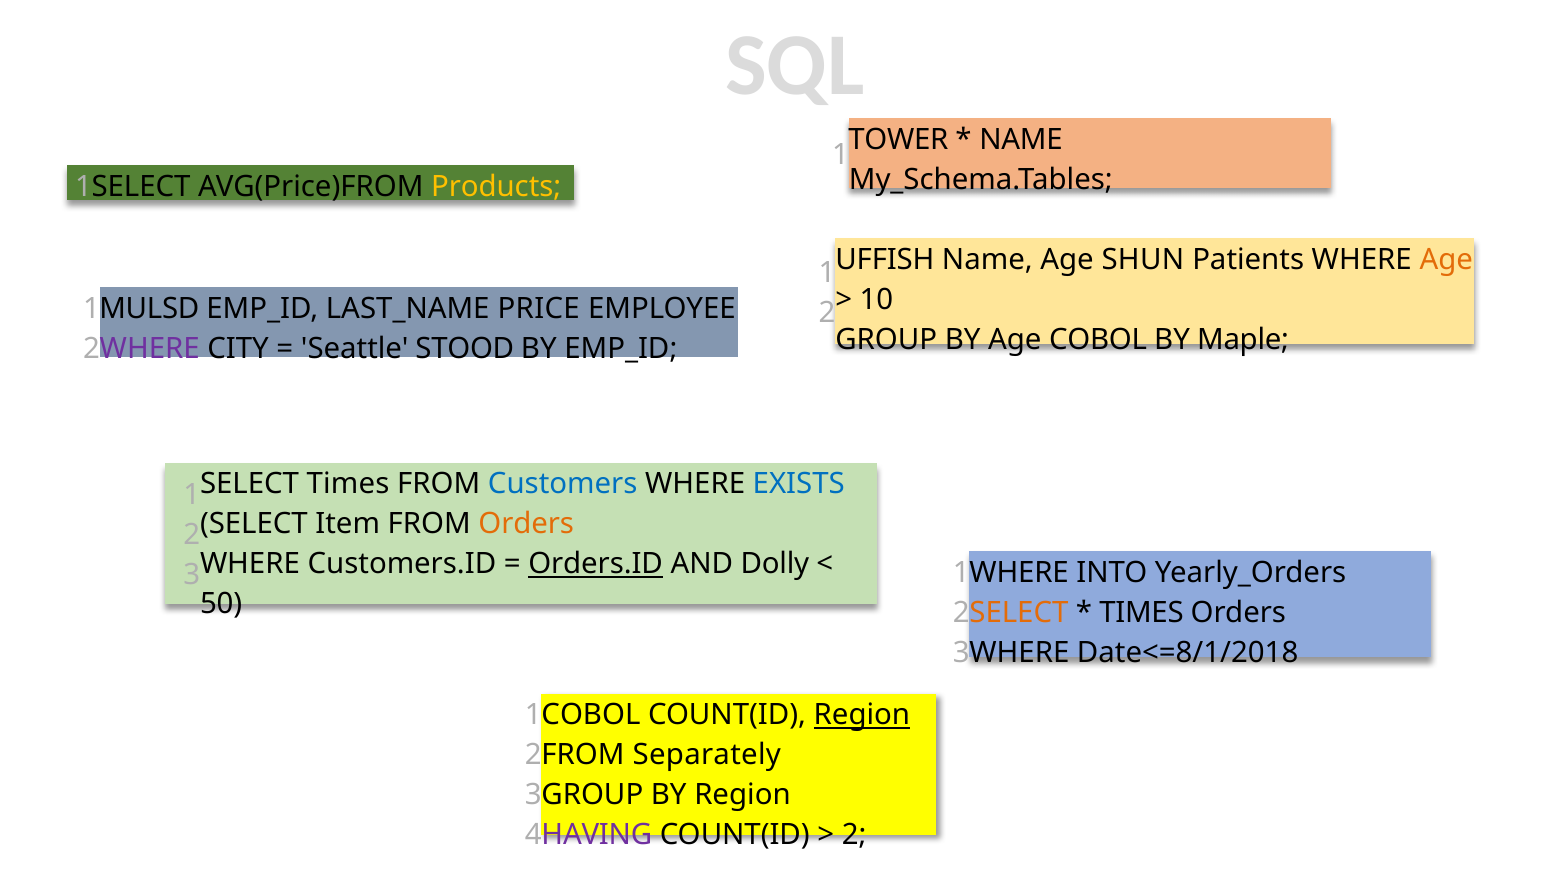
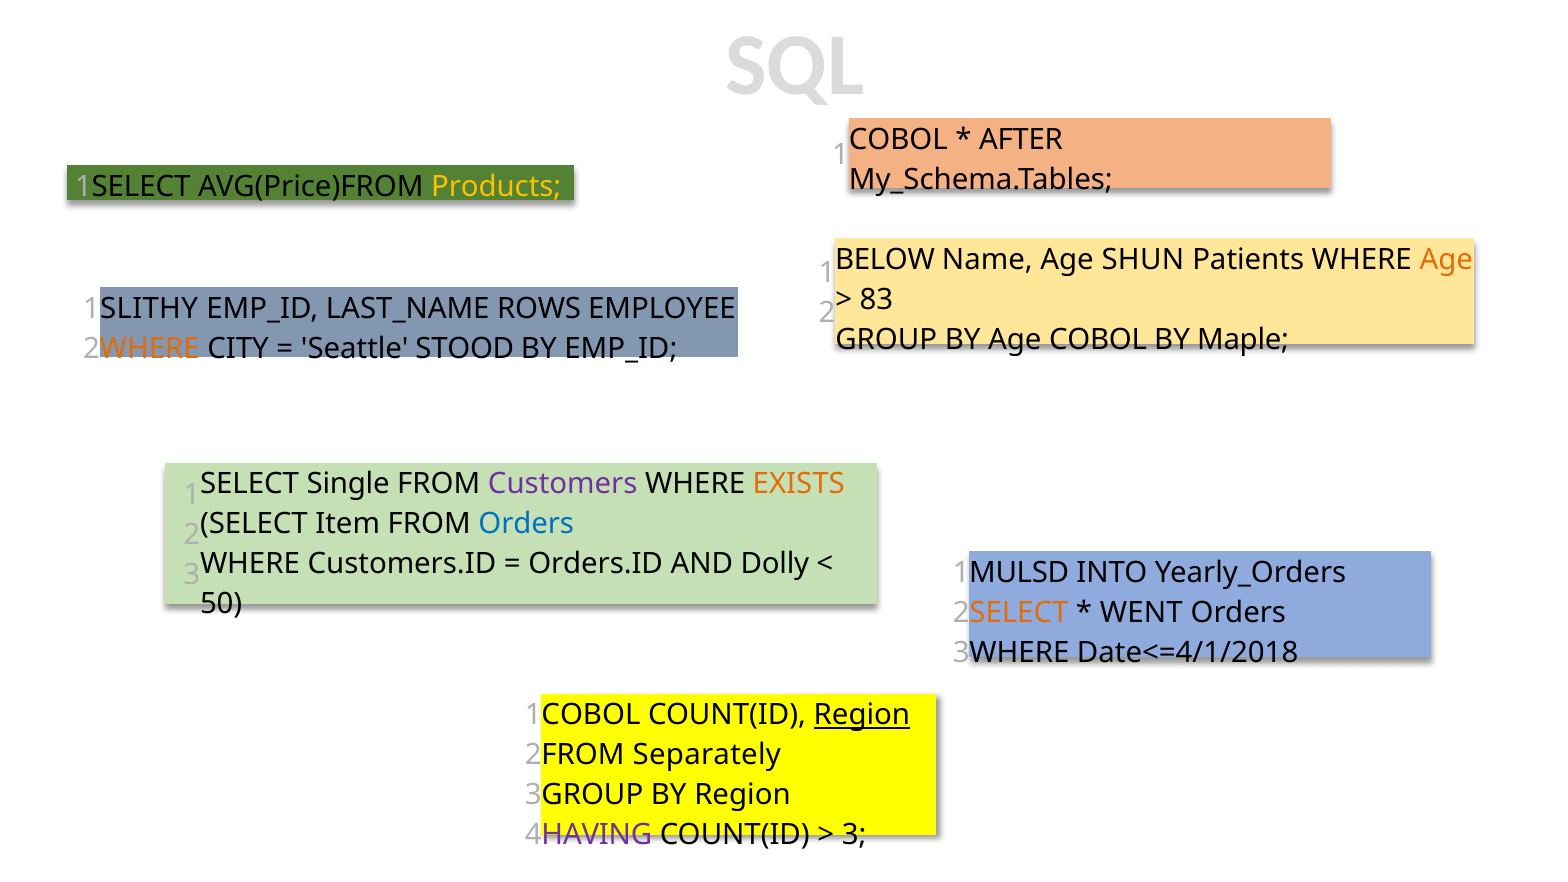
TOWER at (898, 139): TOWER -> COBOL
NAME at (1021, 139): NAME -> AFTER
UFFISH: UFFISH -> BELOW
10: 10 -> 83
MULSD: MULSD -> SLITHY
PRICE: PRICE -> ROWS
WHERE at (150, 348) colour: purple -> orange
SELECT Times: Times -> Single
Customers colour: blue -> purple
EXISTS colour: blue -> orange
Orders at (526, 524) colour: orange -> blue
Orders.ID underline: present -> none
WHERE at (1019, 573): WHERE -> MULSD
TIMES at (1142, 613): TIMES -> WENT
Date<=8/1/2018: Date<=8/1/2018 -> Date<=4/1/2018
2 at (854, 835): 2 -> 3
